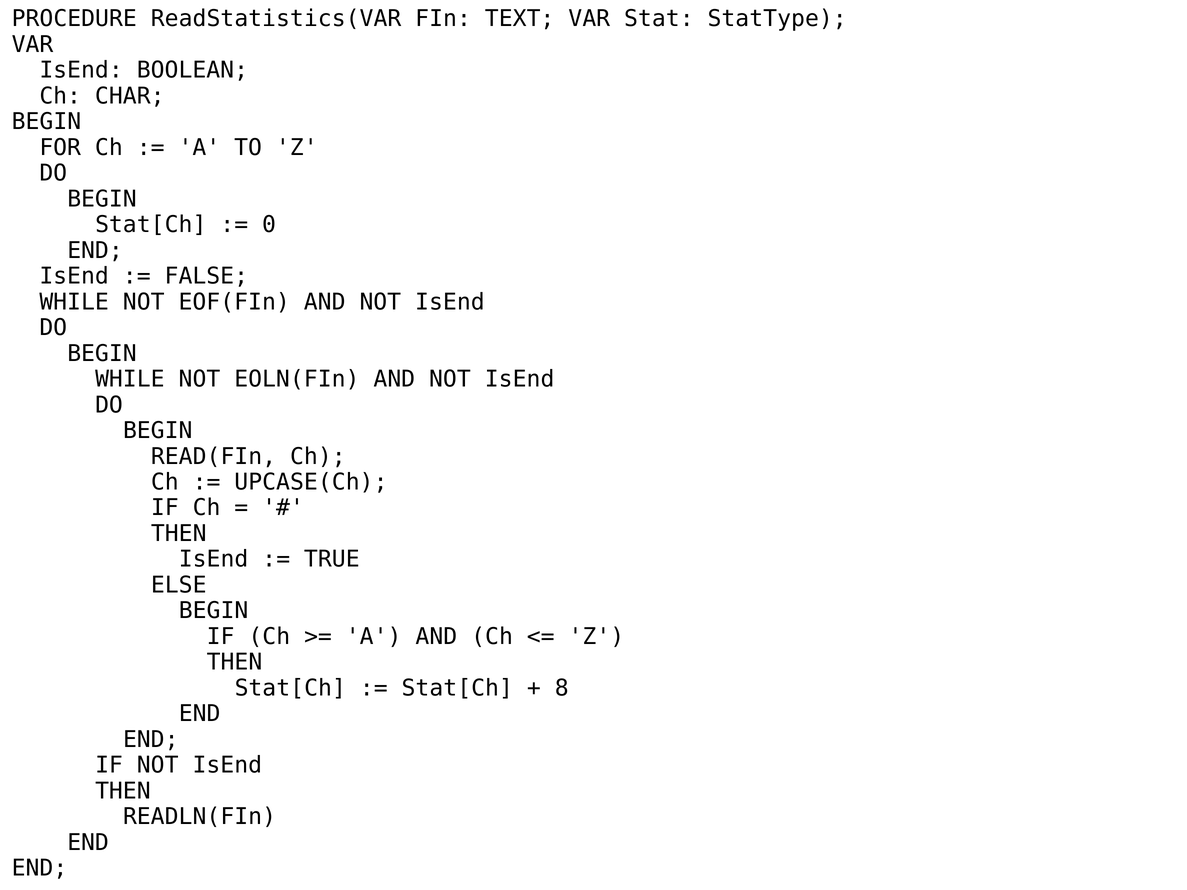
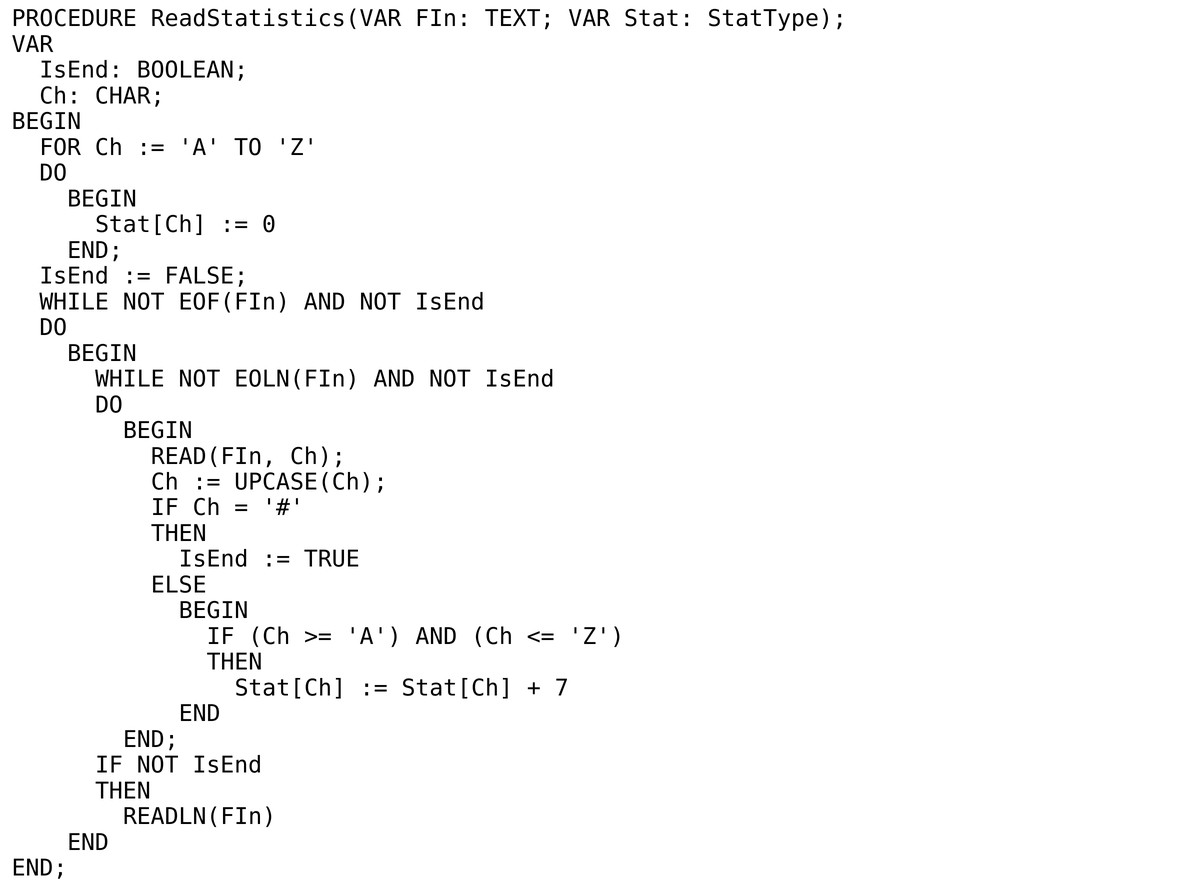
8: 8 -> 7
